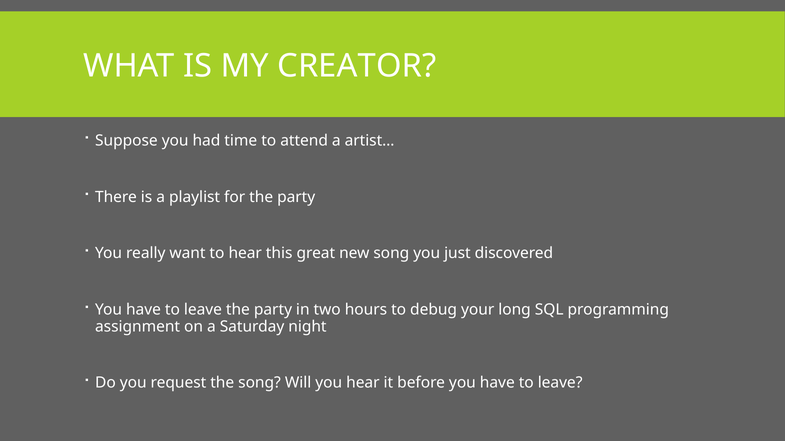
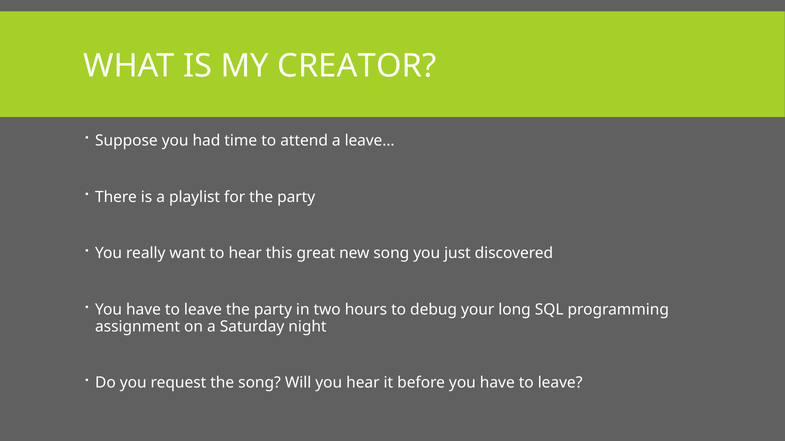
artist…: artist… -> leave…
